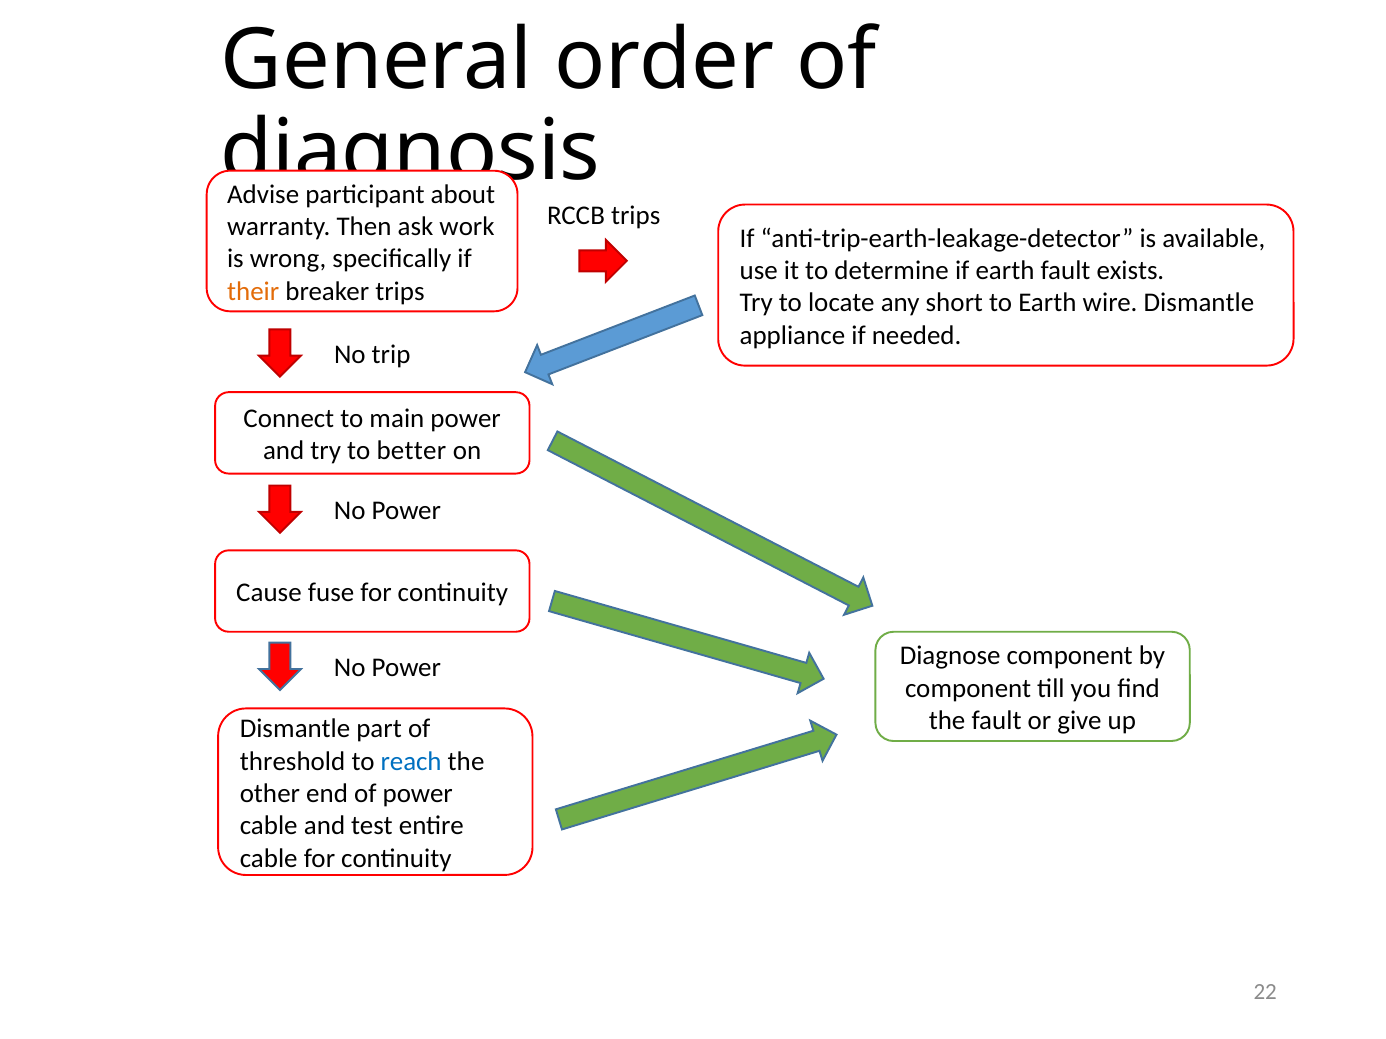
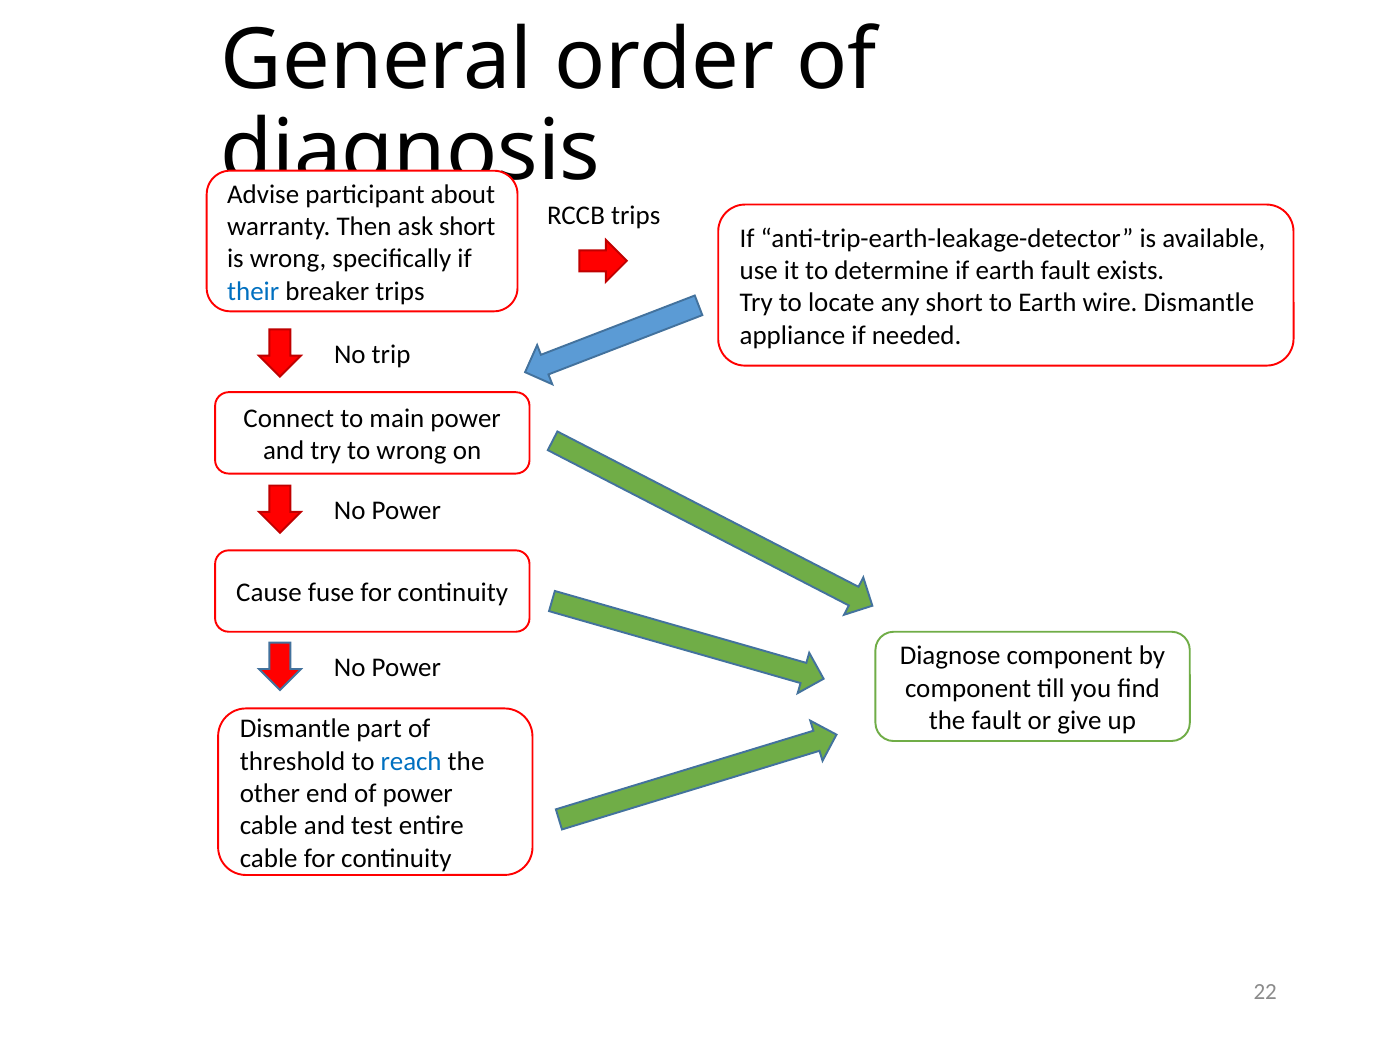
ask work: work -> short
their colour: orange -> blue
to better: better -> wrong
